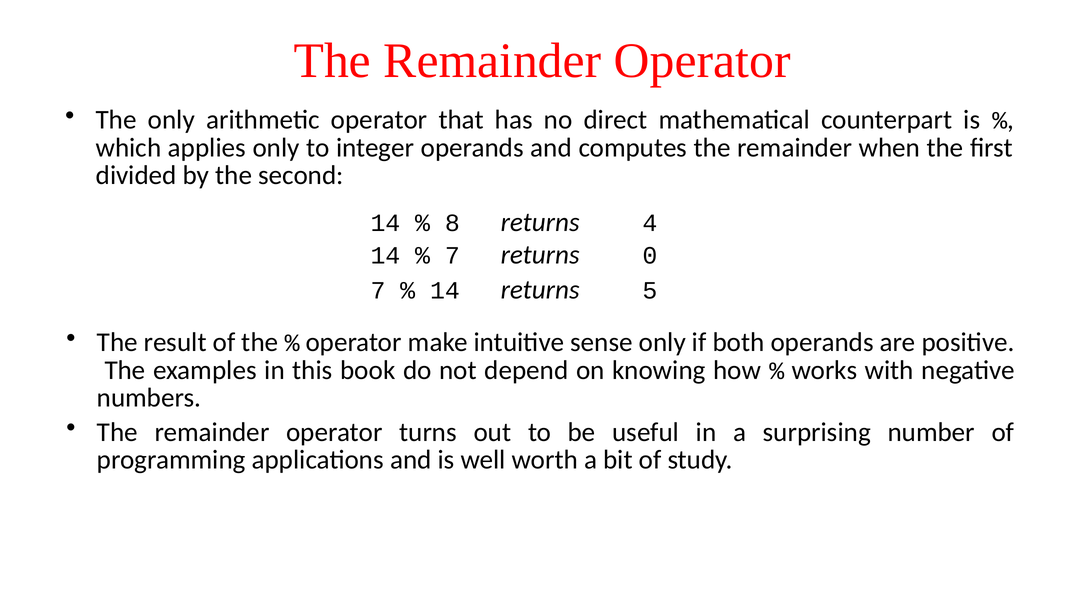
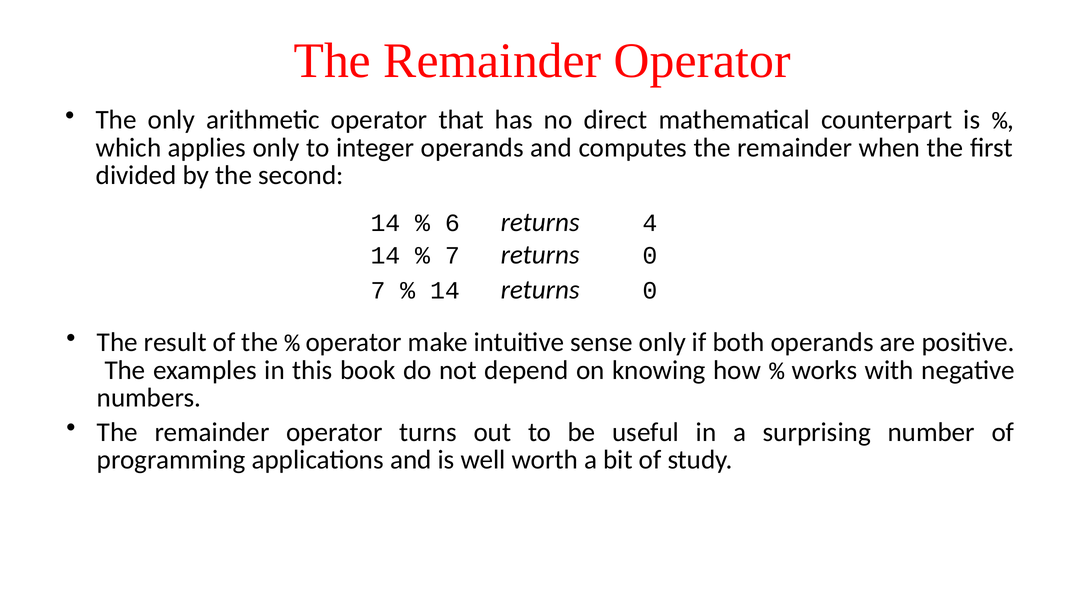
8: 8 -> 6
14 returns 5: 5 -> 0
